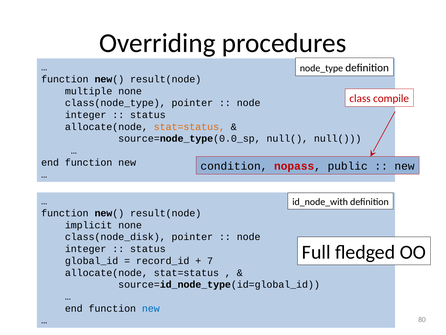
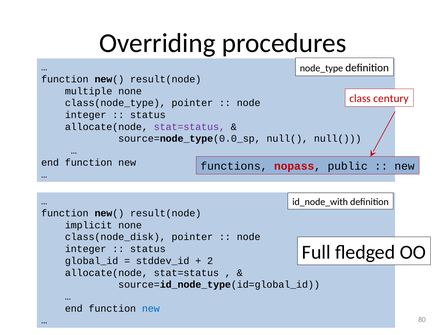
compile: compile -> century
stat=status at (189, 127) colour: orange -> purple
condition: condition -> functions
record_id: record_id -> stddev_id
7: 7 -> 2
